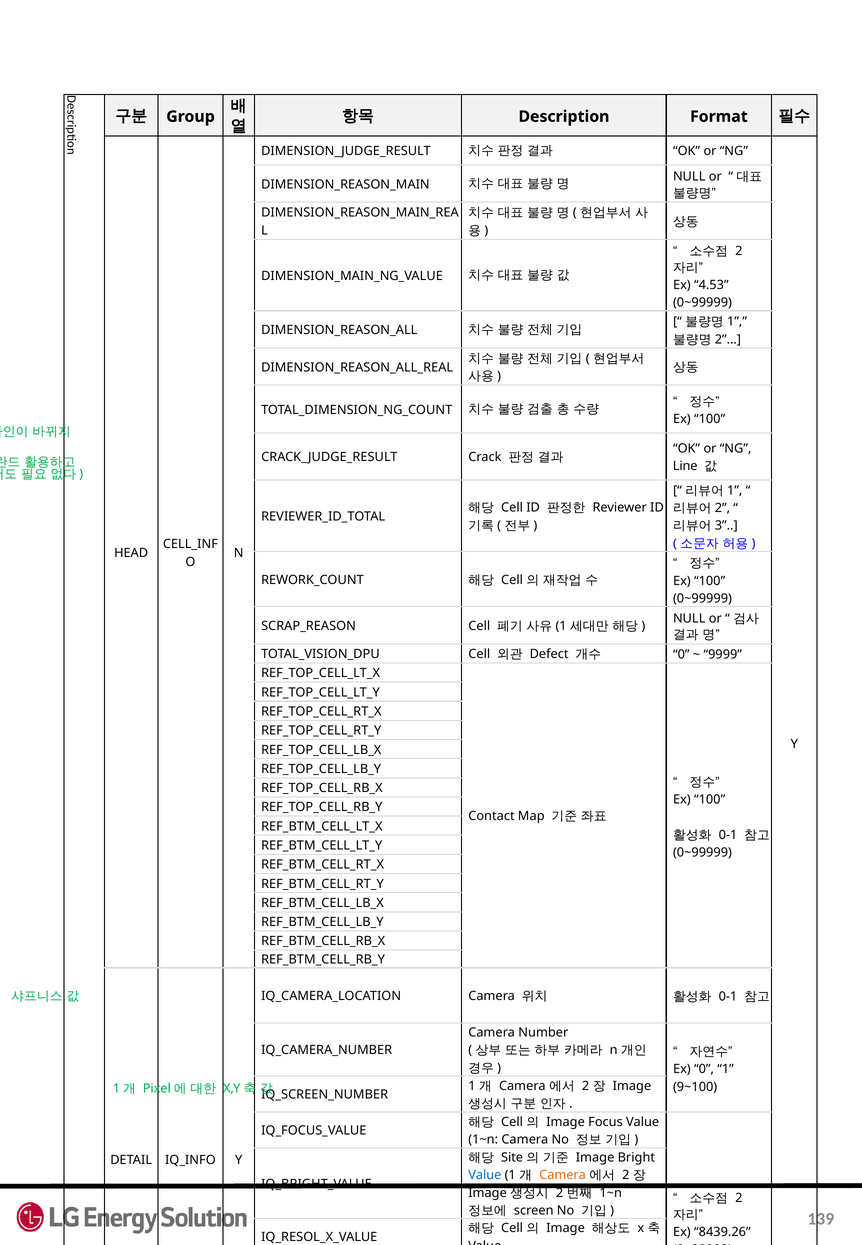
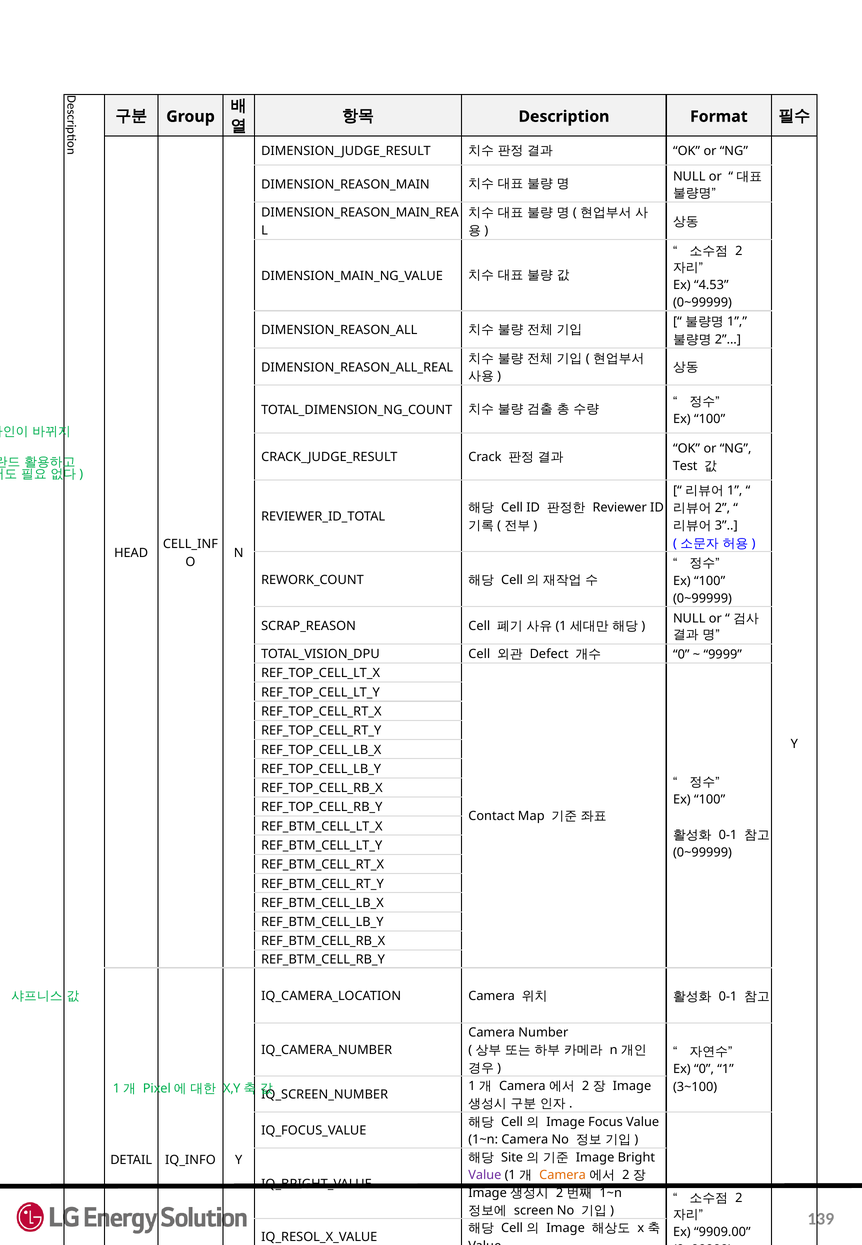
Line: Line -> Test
9~100: 9~100 -> 3~100
Value at (485, 1175) colour: blue -> purple
8439.26: 8439.26 -> 9909.00
